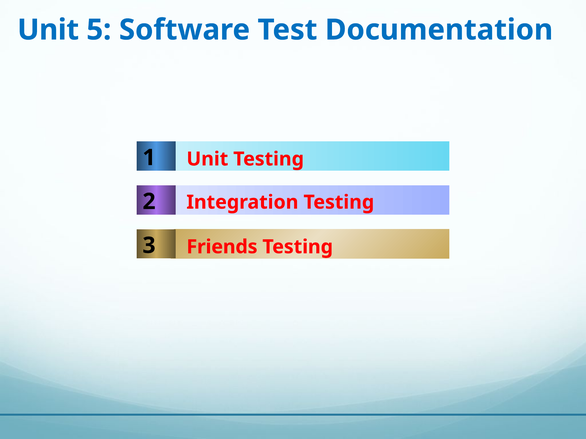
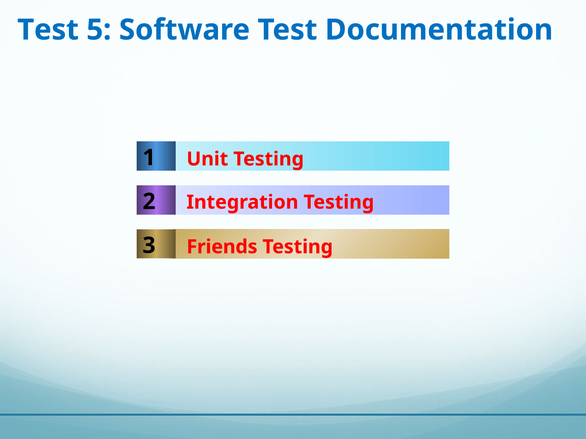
Unit at (48, 30): Unit -> Test
